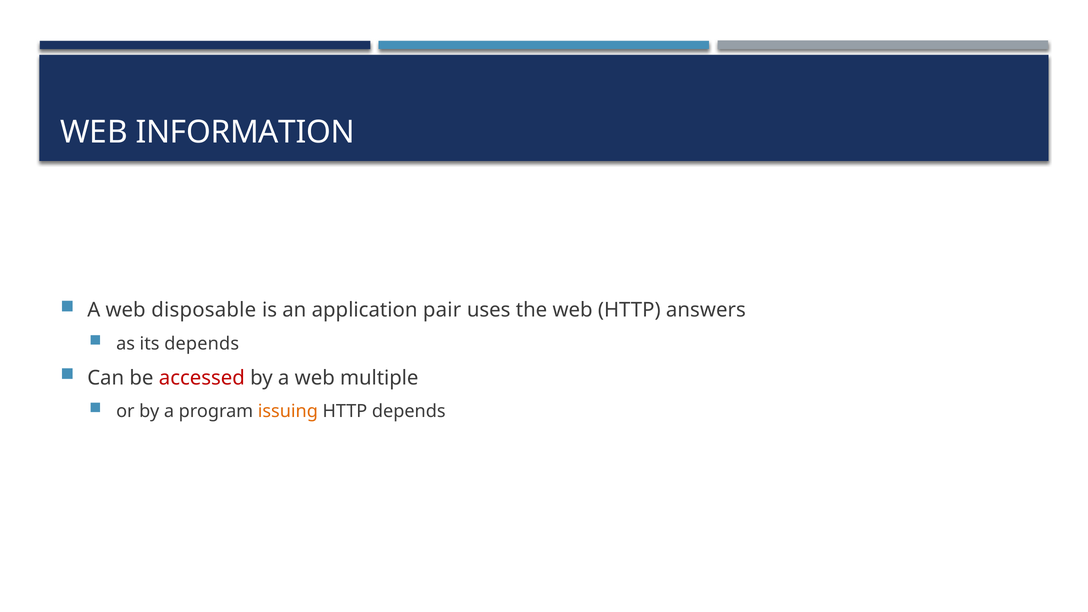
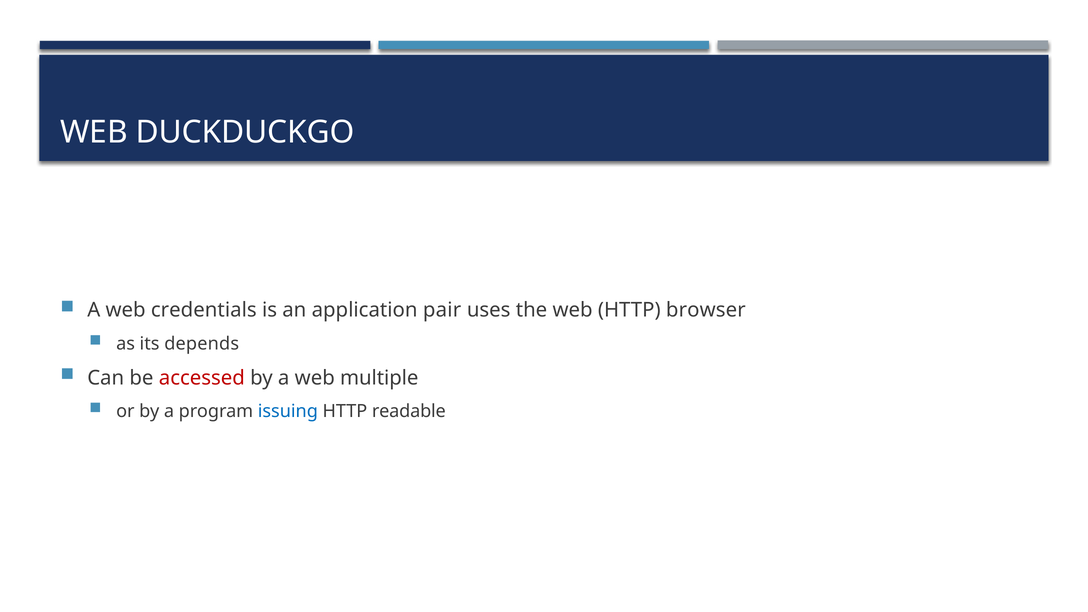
INFORMATION: INFORMATION -> DUCKDUCKGO
disposable: disposable -> credentials
answers: answers -> browser
issuing colour: orange -> blue
HTTP depends: depends -> readable
